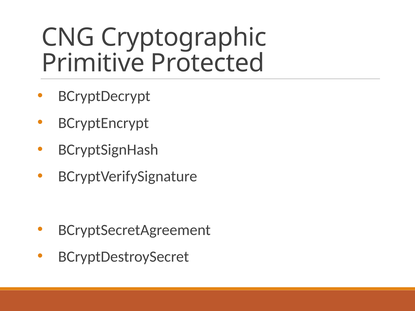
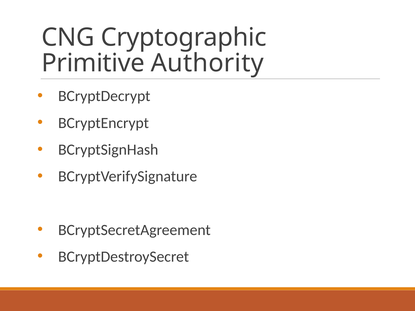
Protected: Protected -> Authority
